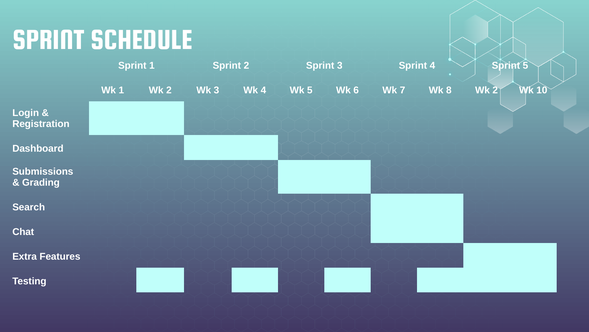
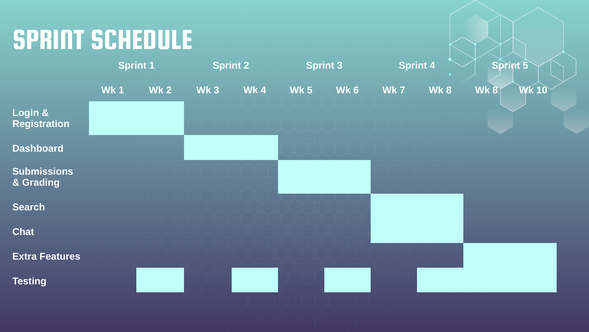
8 Wk 2: 2 -> 8
